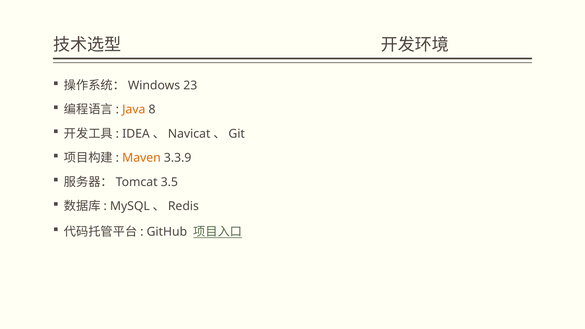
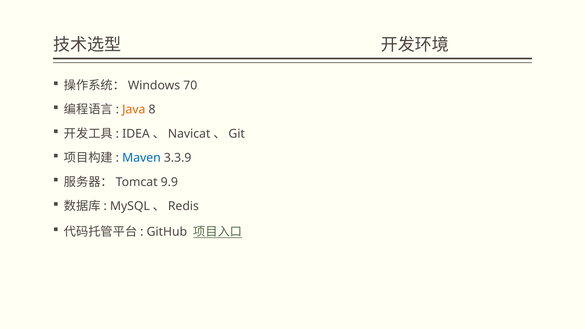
23: 23 -> 70
Maven colour: orange -> blue
3.5: 3.5 -> 9.9
